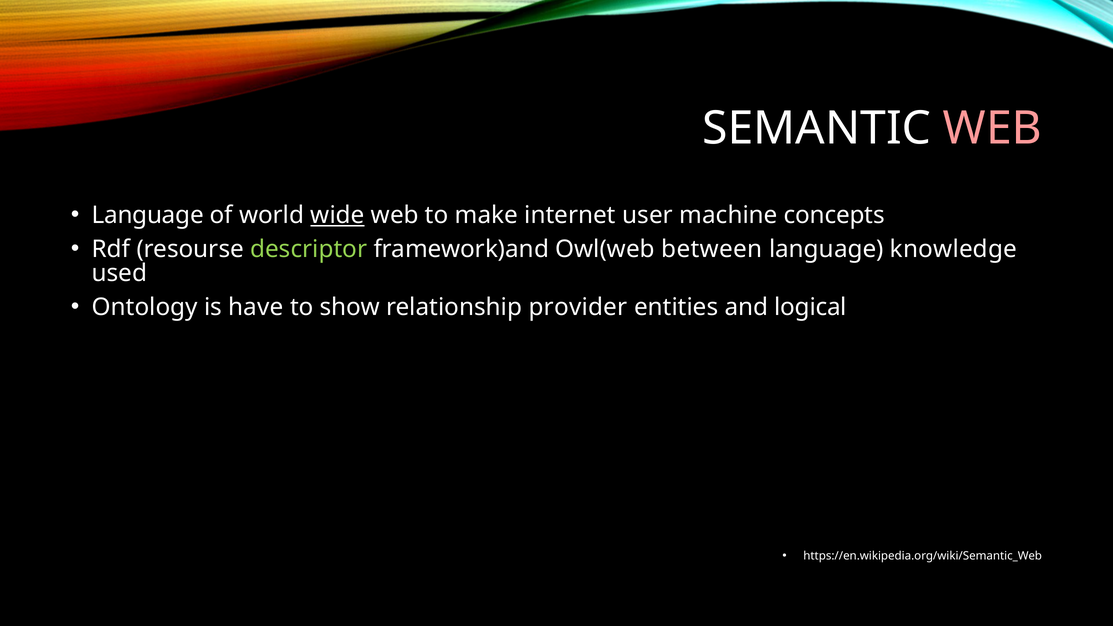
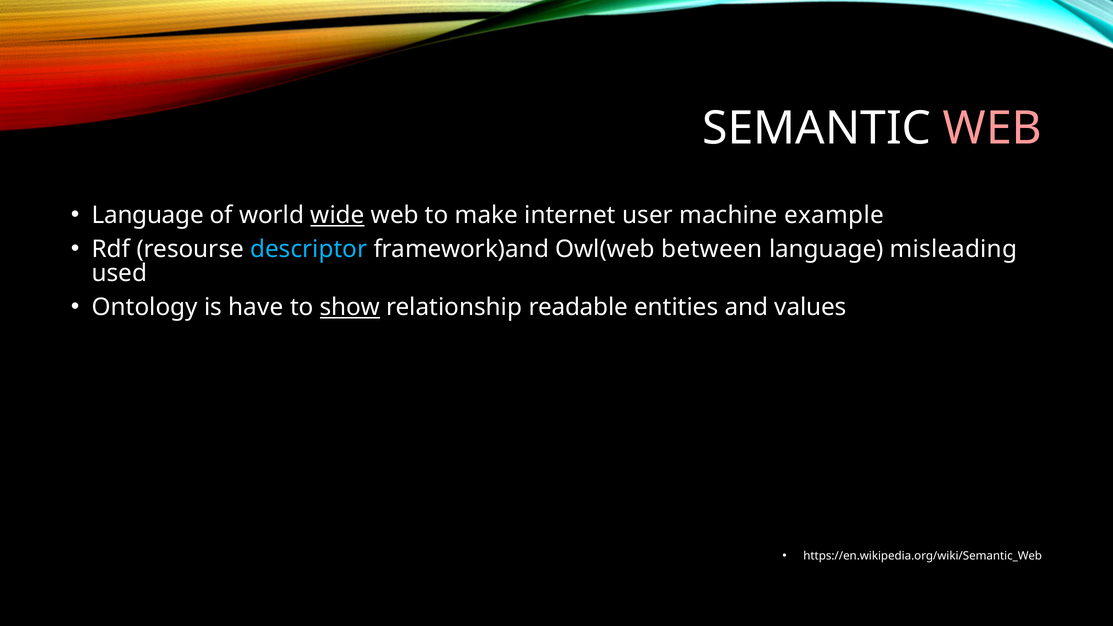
concepts: concepts -> example
descriptor colour: light green -> light blue
knowledge: knowledge -> misleading
show underline: none -> present
provider: provider -> readable
logical: logical -> values
